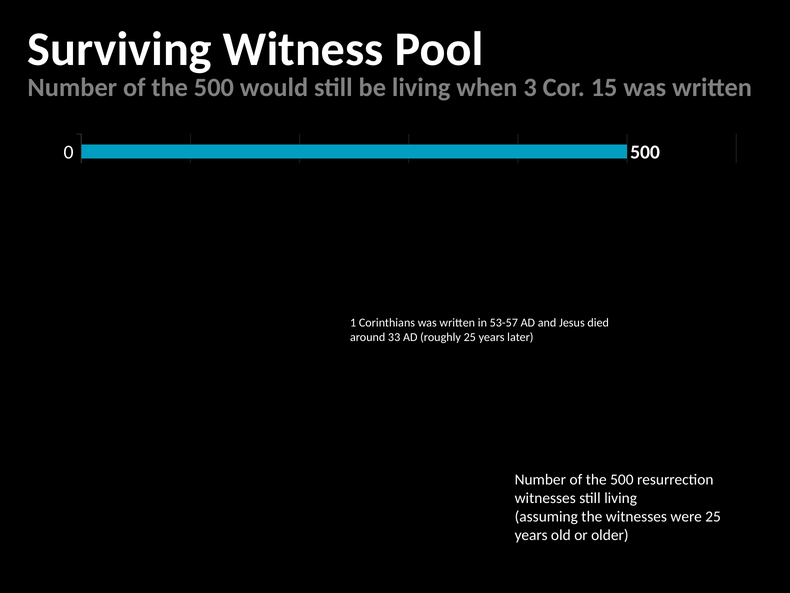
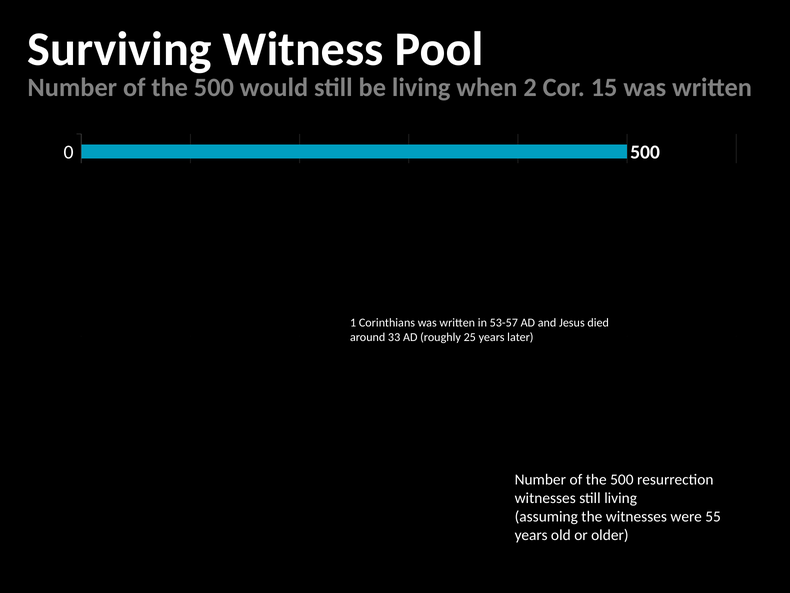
3: 3 -> 2
were 25: 25 -> 55
